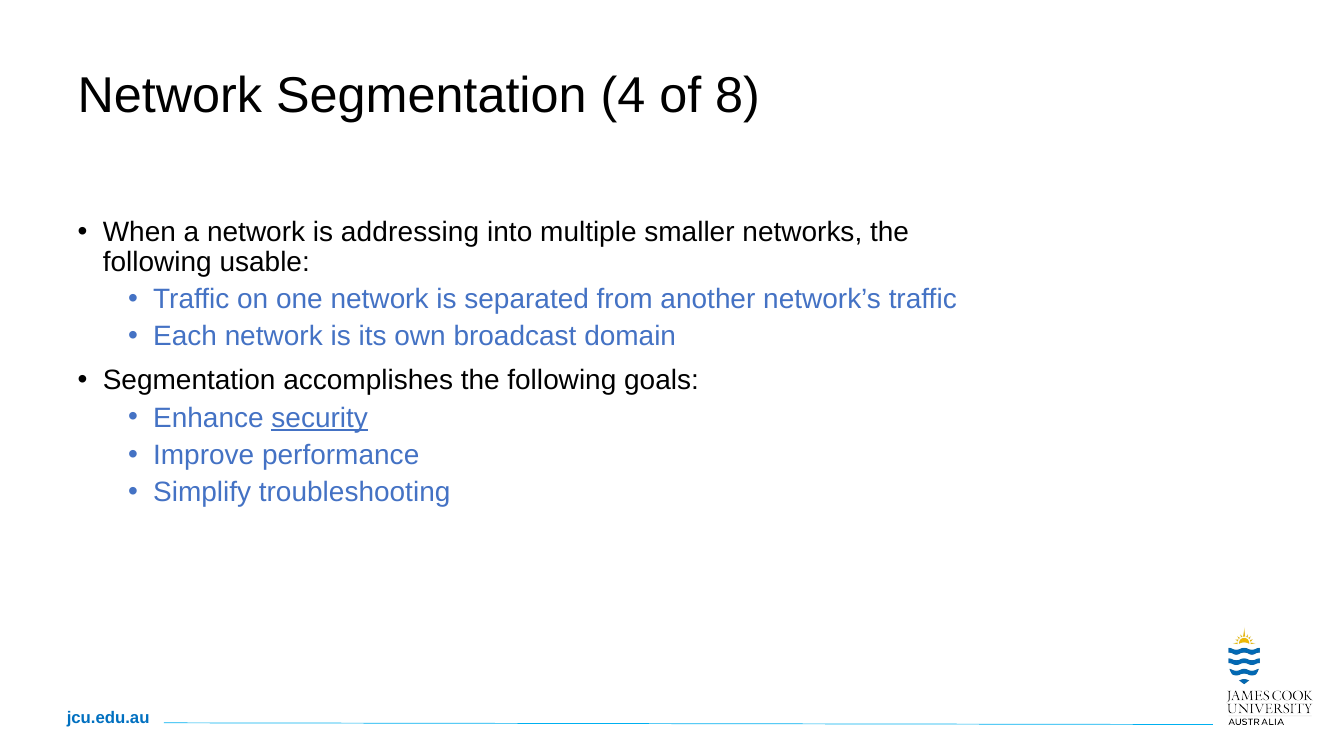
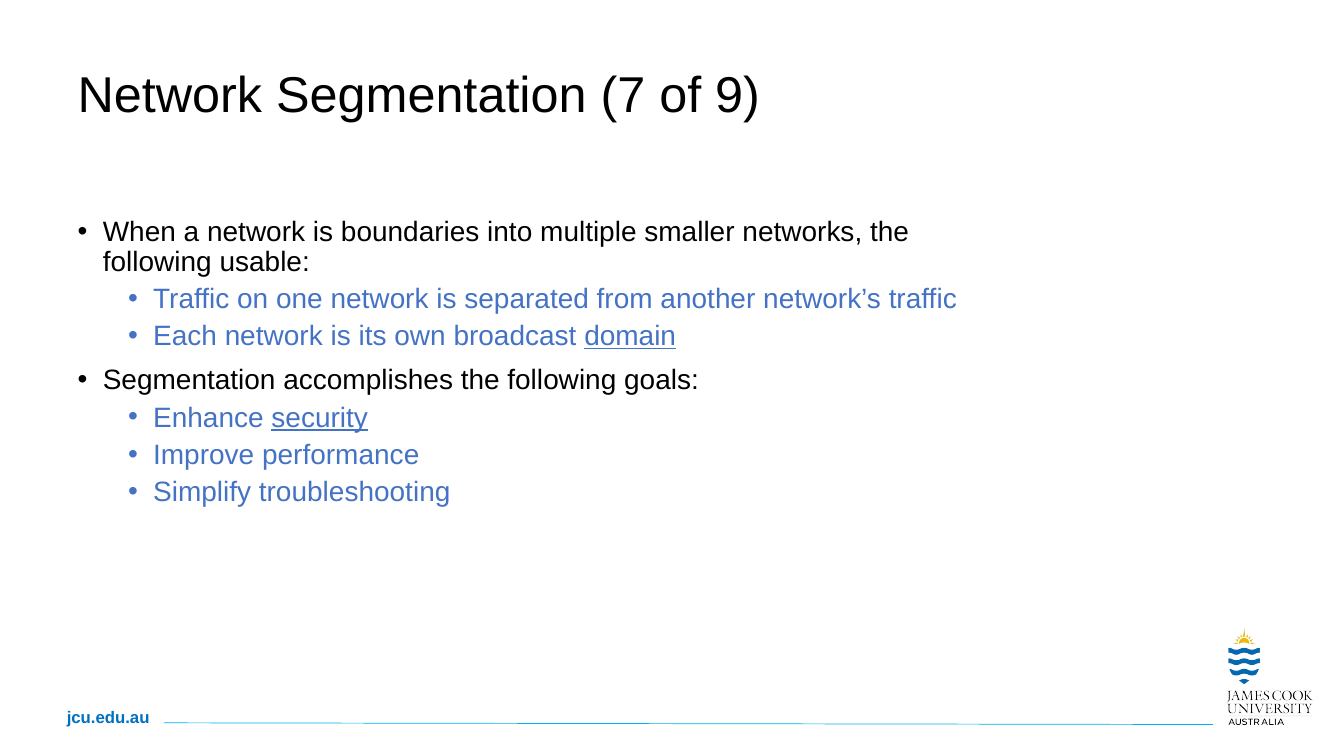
4: 4 -> 7
8: 8 -> 9
addressing: addressing -> boundaries
domain underline: none -> present
